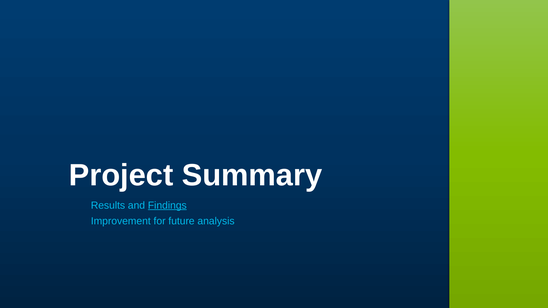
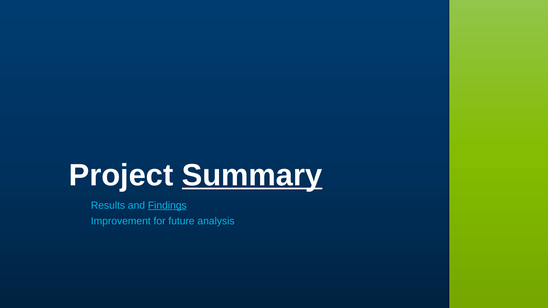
Summary underline: none -> present
